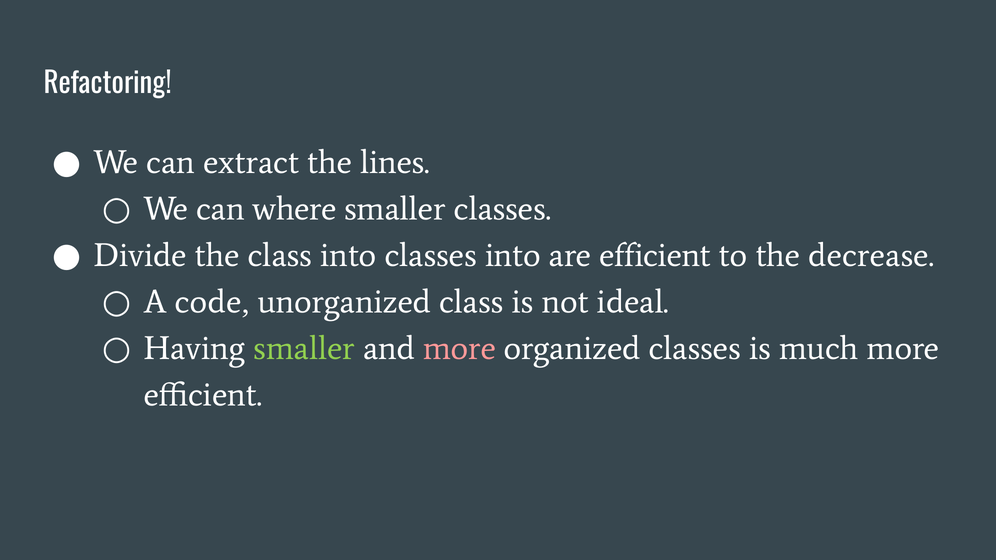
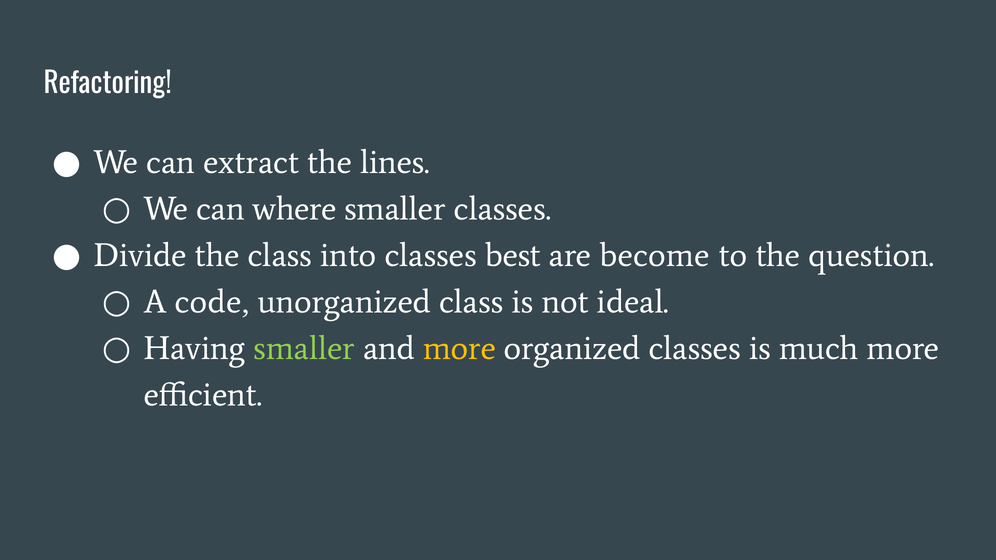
classes into: into -> best
are efficient: efficient -> become
decrease: decrease -> question
more at (460, 348) colour: pink -> yellow
